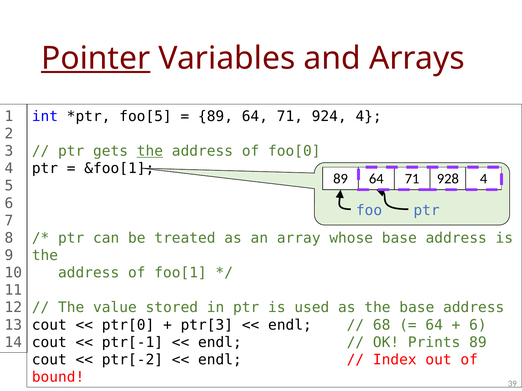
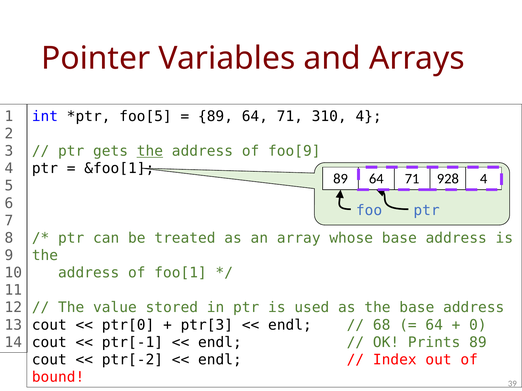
Pointer underline: present -> none
924: 924 -> 310
foo[0: foo[0 -> foo[9
6 at (478, 325): 6 -> 0
